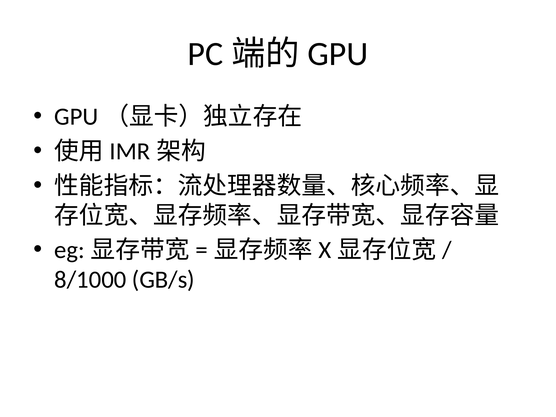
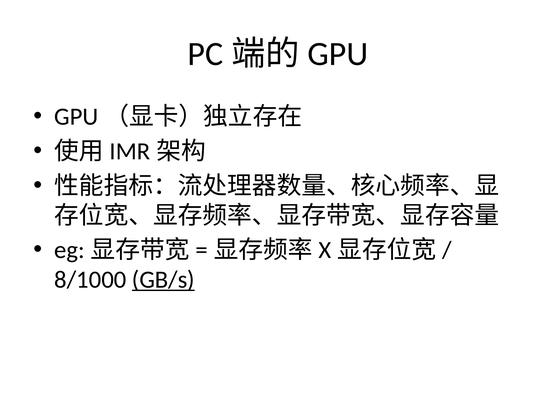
GB/s underline: none -> present
